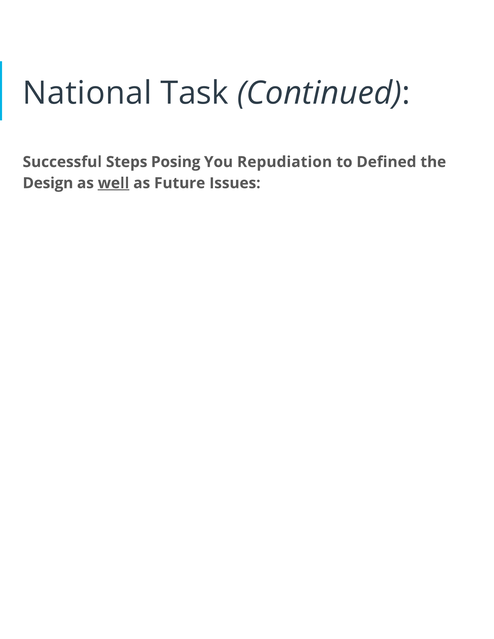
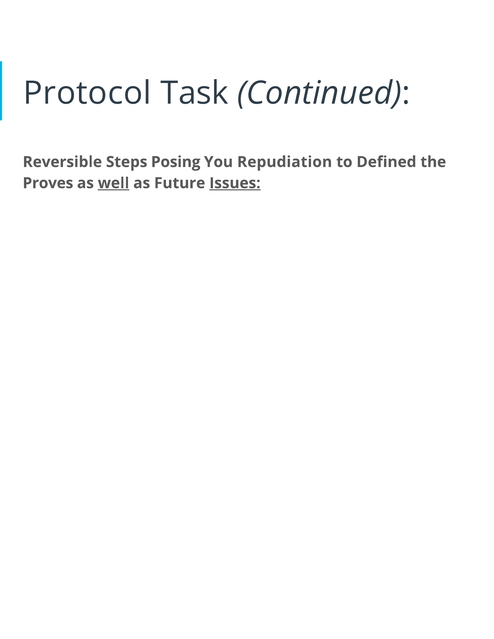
National: National -> Protocol
Successful: Successful -> Reversible
Design: Design -> Proves
Issues underline: none -> present
